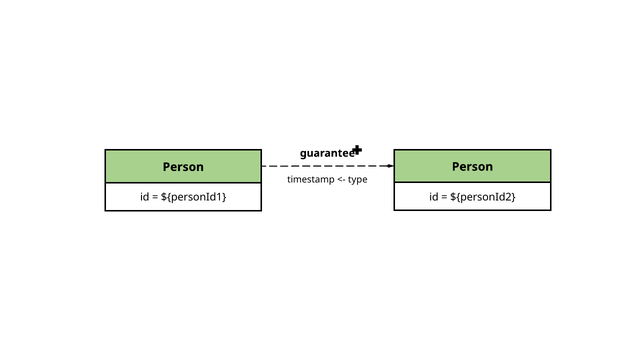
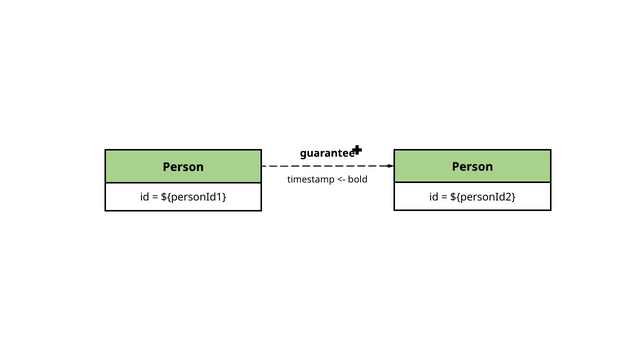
type: type -> bold
